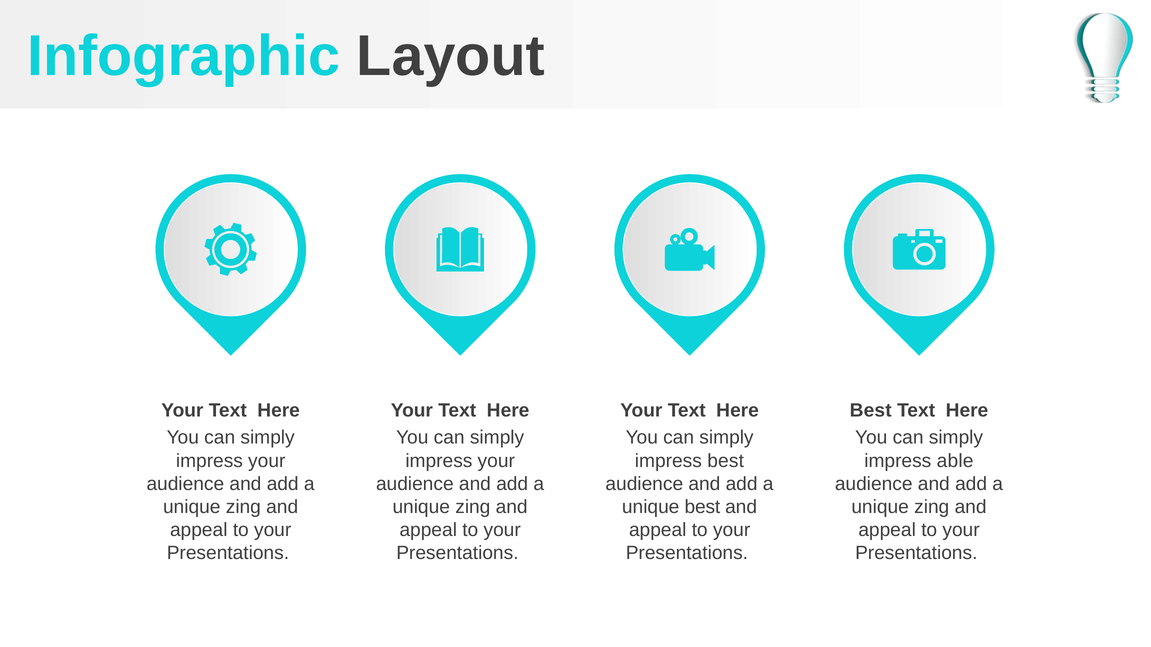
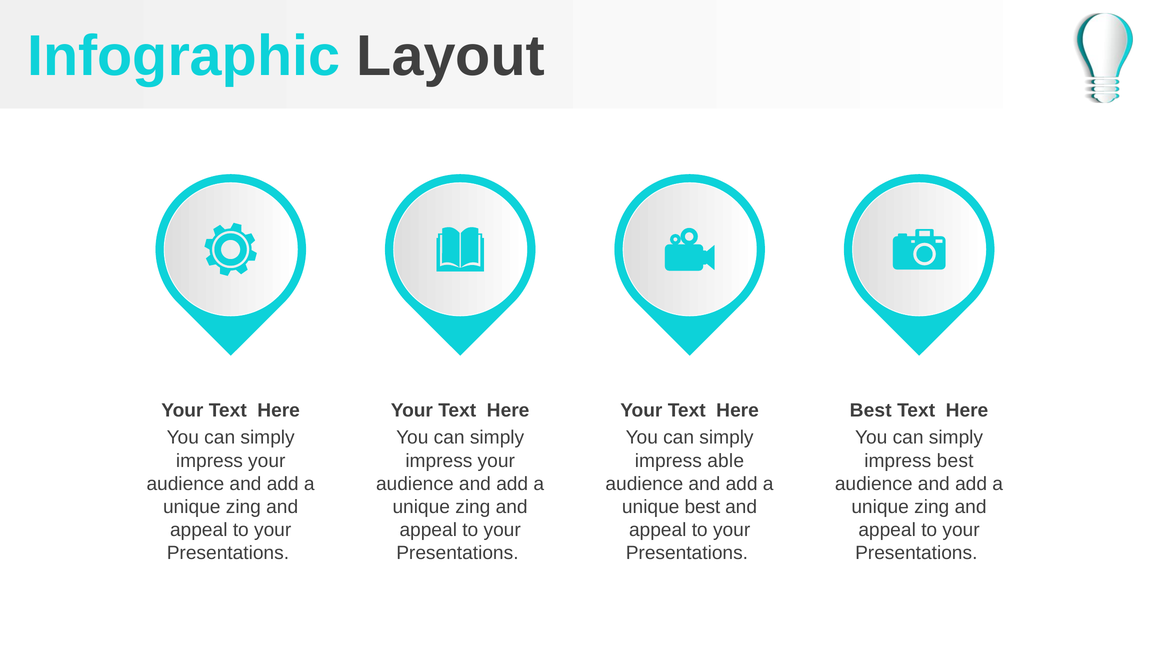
impress best: best -> able
impress able: able -> best
